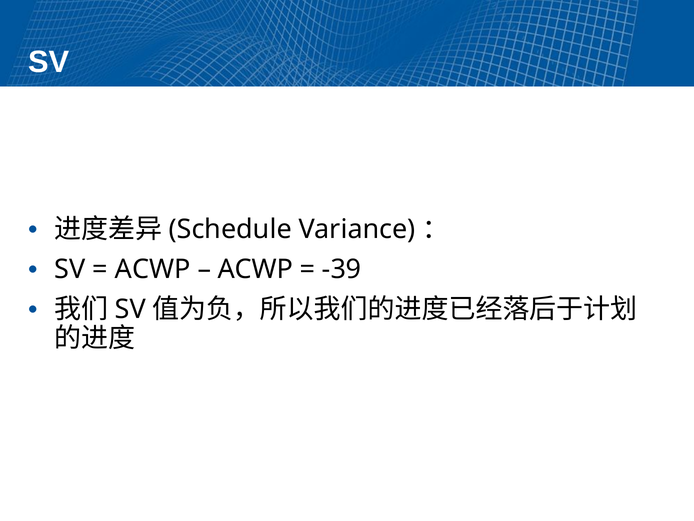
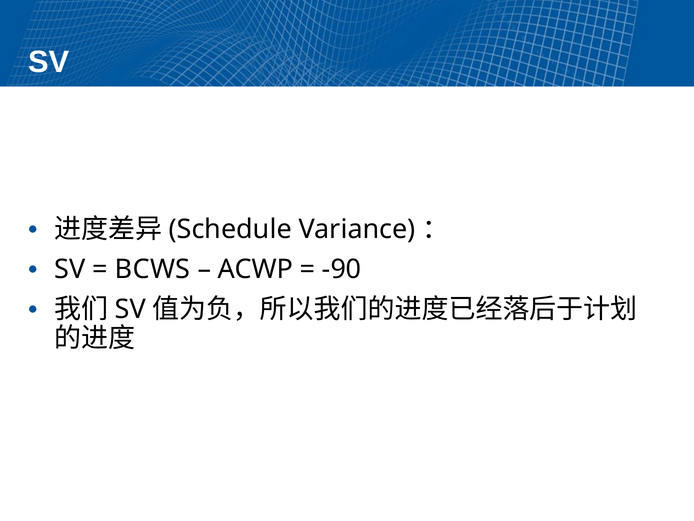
ACWP at (153, 269): ACWP -> BCWS
-39: -39 -> -90
